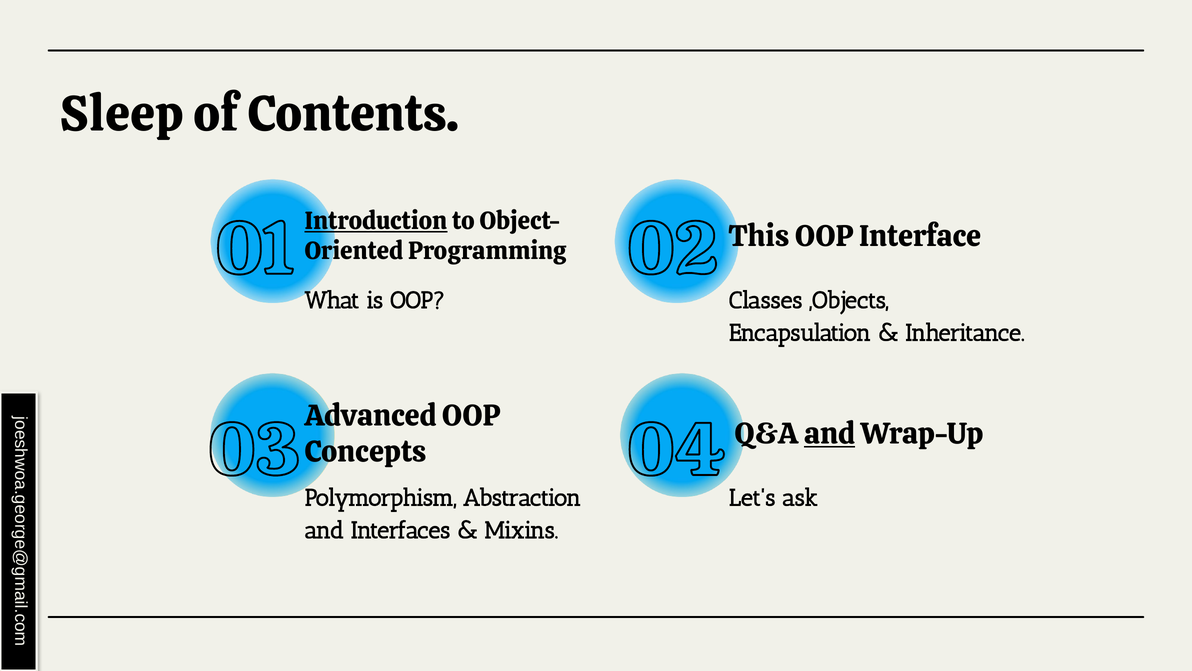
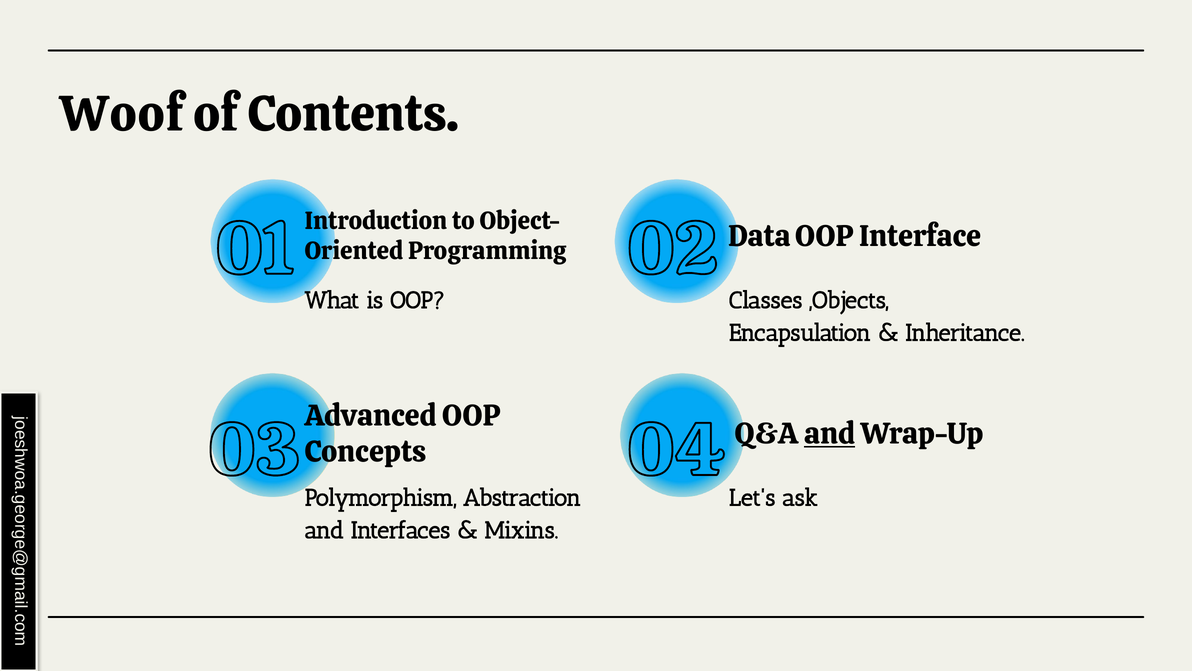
Sleep: Sleep -> Woof
Introduction underline: present -> none
This: This -> Data
